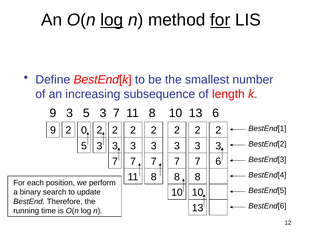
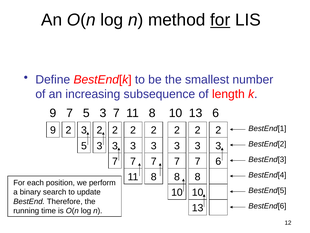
log at (112, 20) underline: present -> none
9 3: 3 -> 7
9 2 0: 0 -> 3
